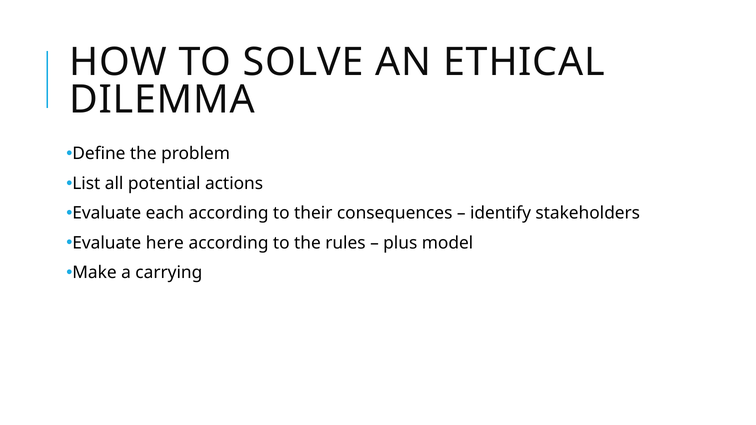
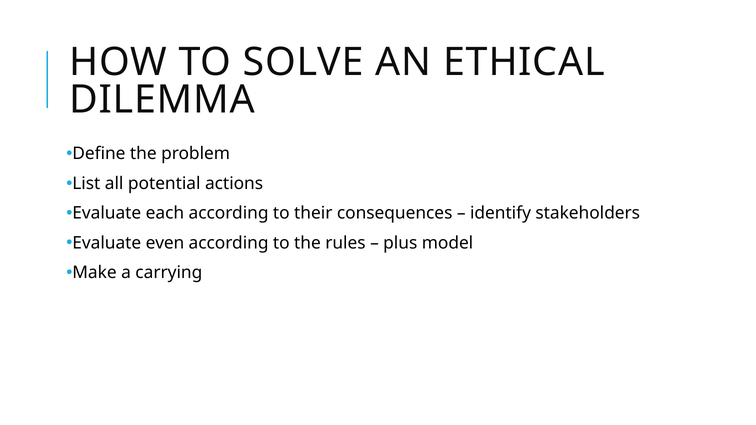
here: here -> even
